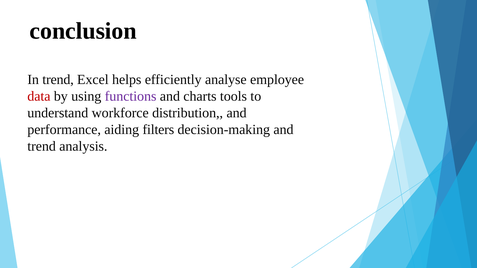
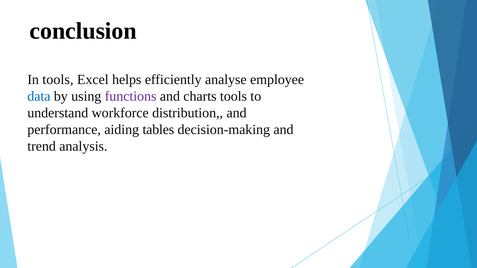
In trend: trend -> tools
data colour: red -> blue
filters: filters -> tables
